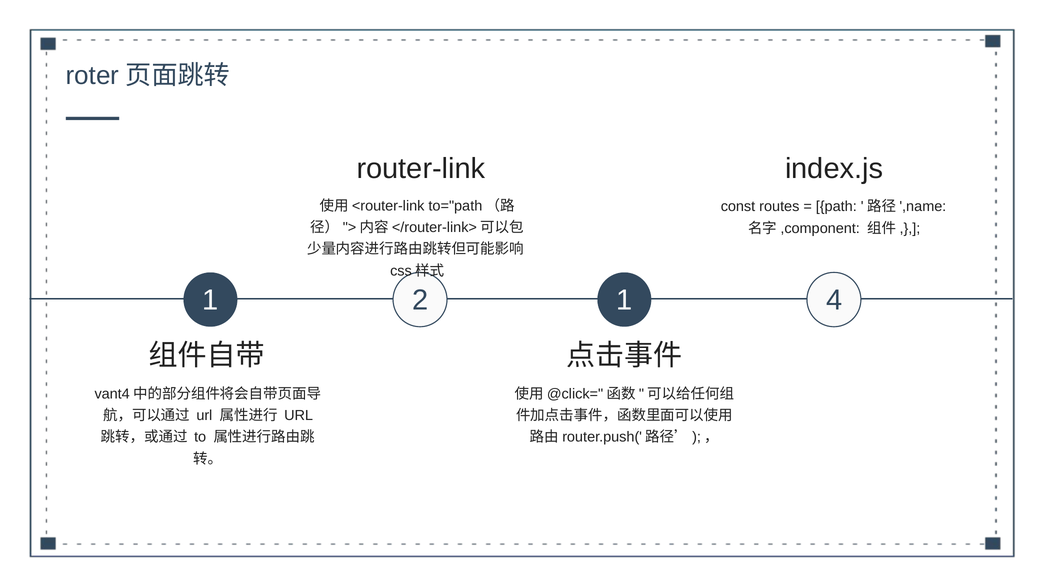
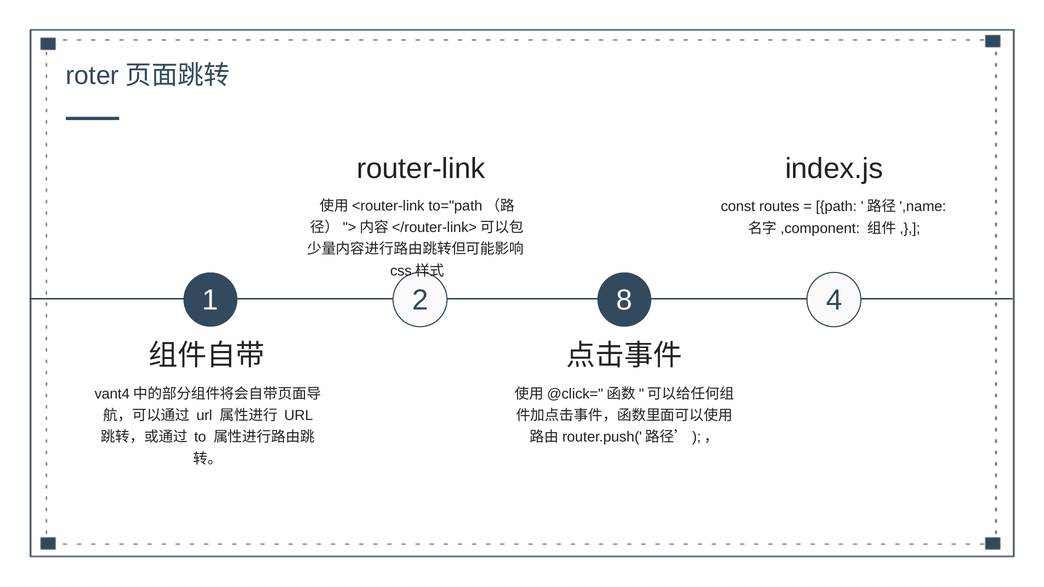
2 1: 1 -> 8
